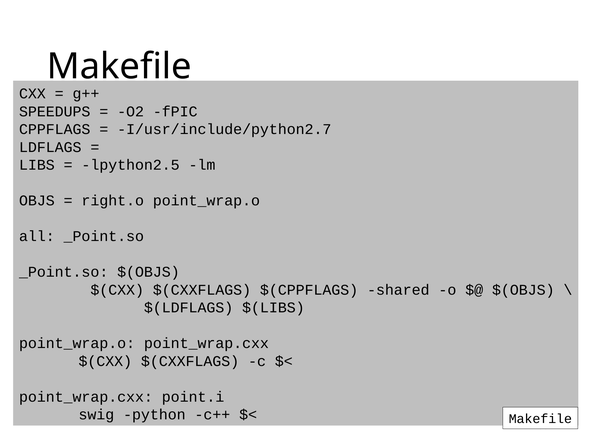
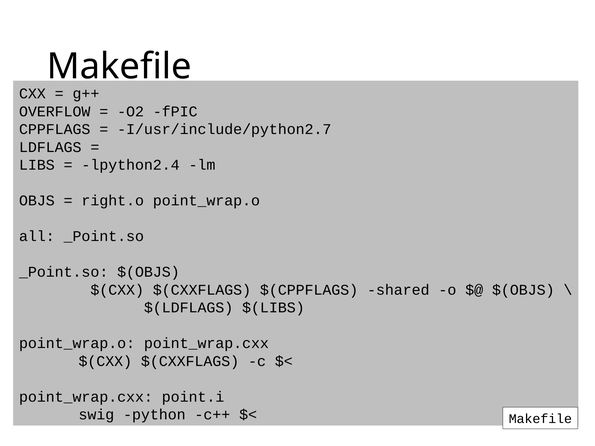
SPEEDUPS: SPEEDUPS -> OVERFLOW
lpython2.5: lpython2.5 -> lpython2.4
